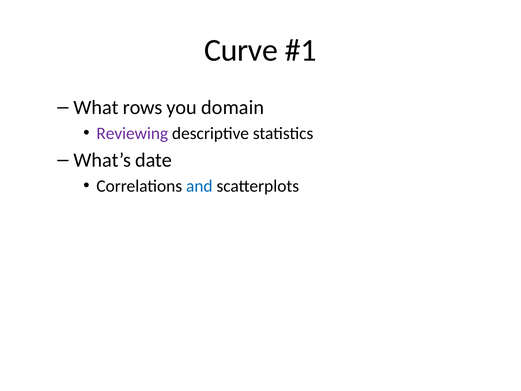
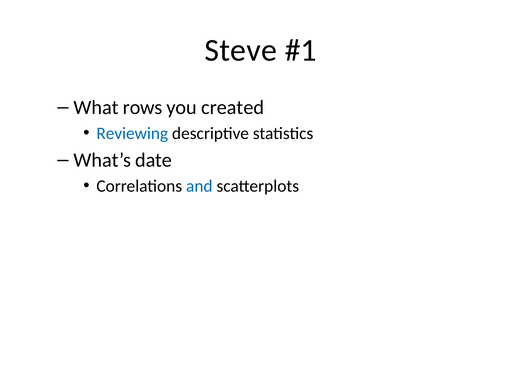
Curve: Curve -> Steve
domain: domain -> created
Reviewing colour: purple -> blue
